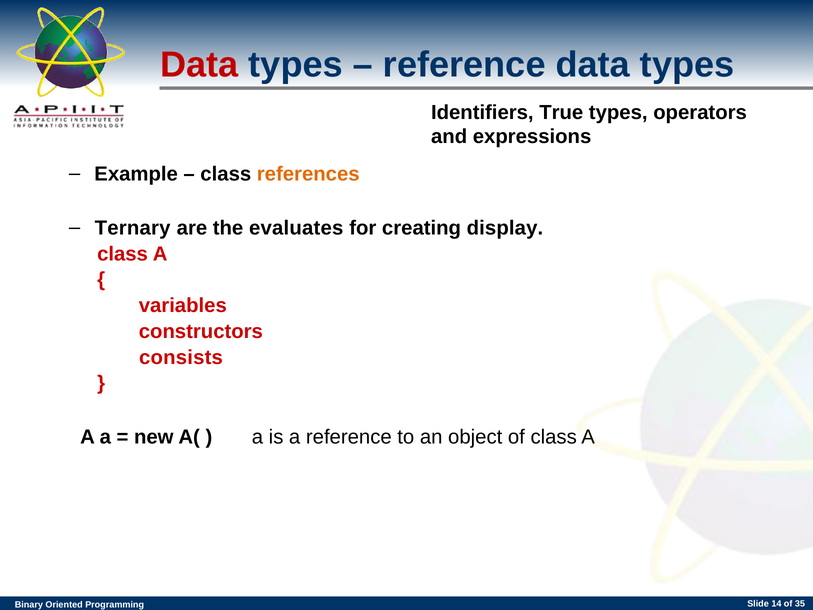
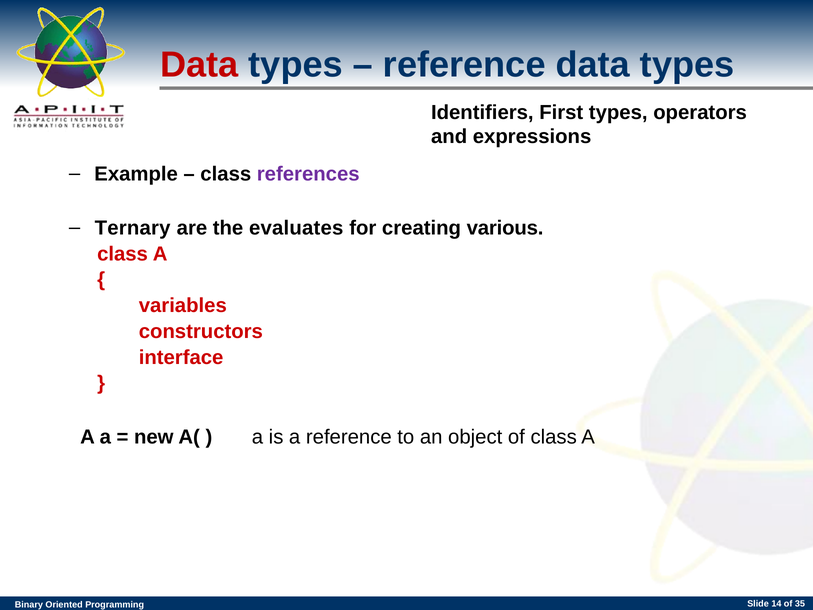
True: True -> First
references colour: orange -> purple
display: display -> various
consists: consists -> interface
